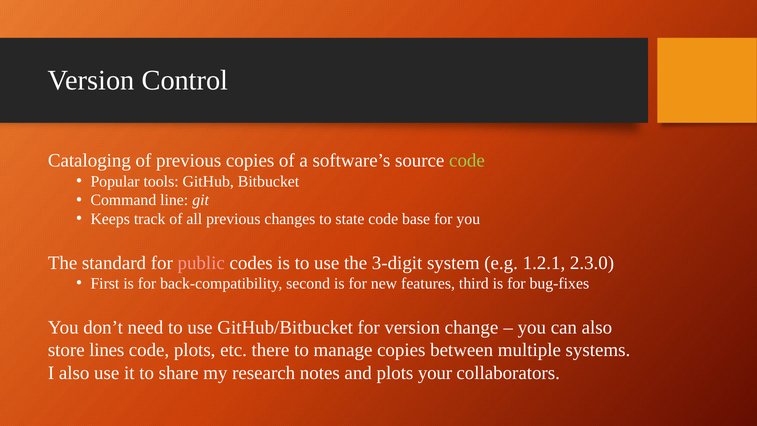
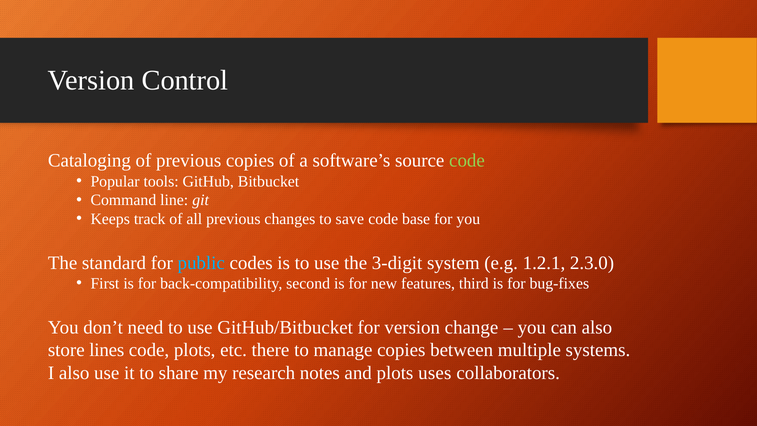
state: state -> save
public colour: pink -> light blue
your: your -> uses
